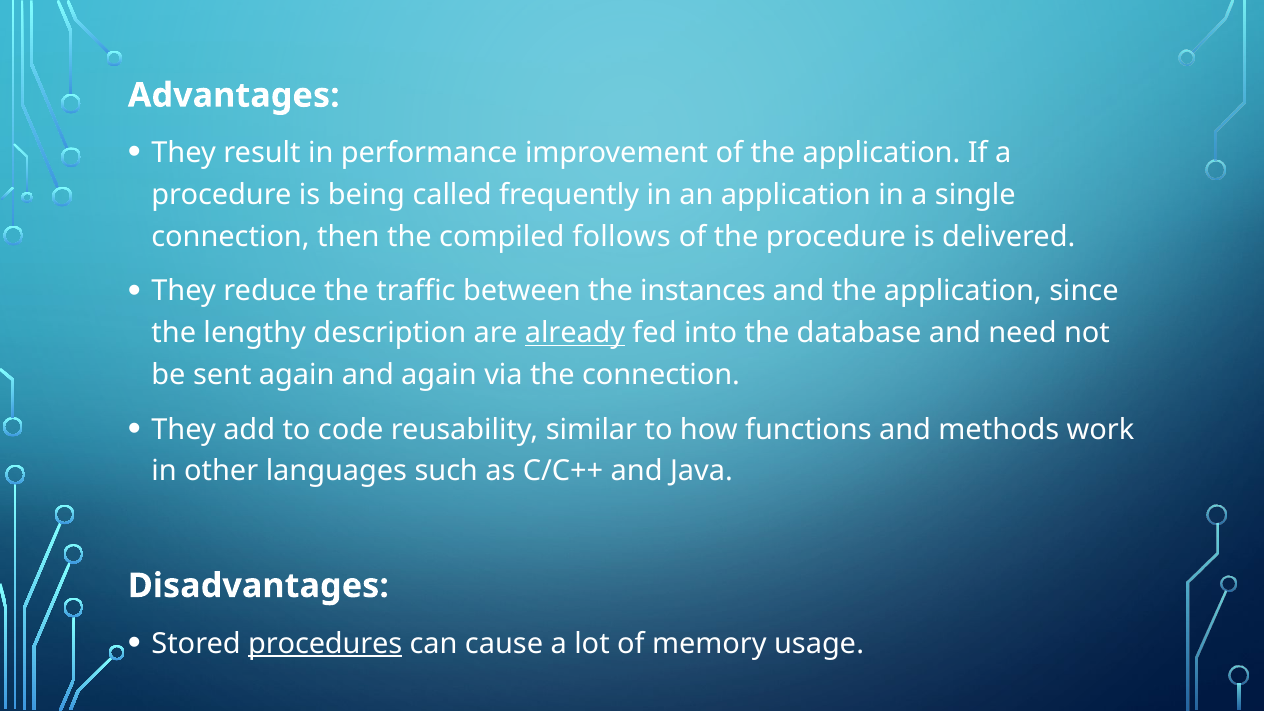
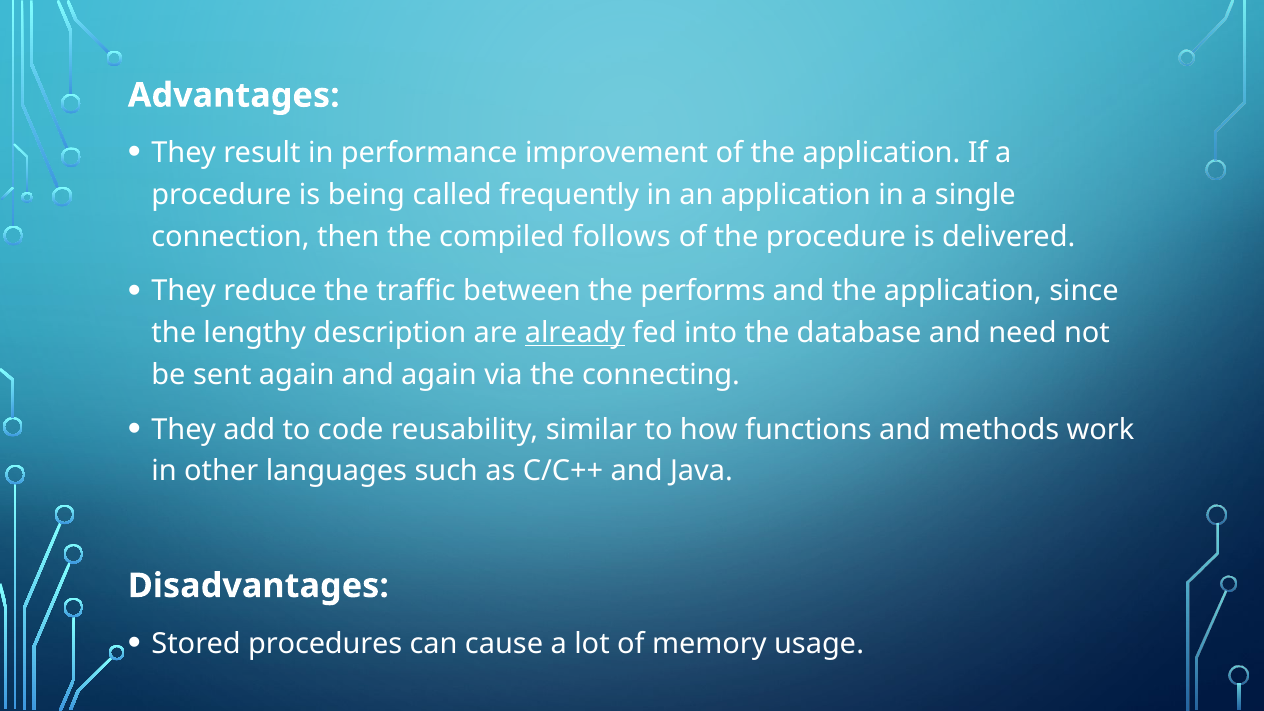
instances: instances -> performs
the connection: connection -> connecting
procedures underline: present -> none
